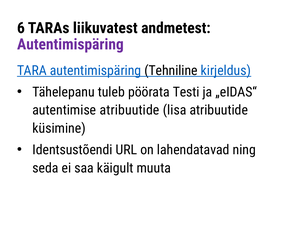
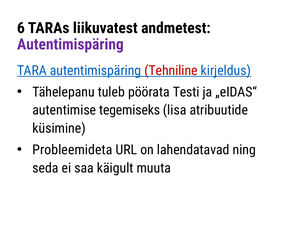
Tehniline colour: black -> red
autentimise atribuutide: atribuutide -> tegemiseks
Identsustõendi: Identsustõendi -> Probleemideta
